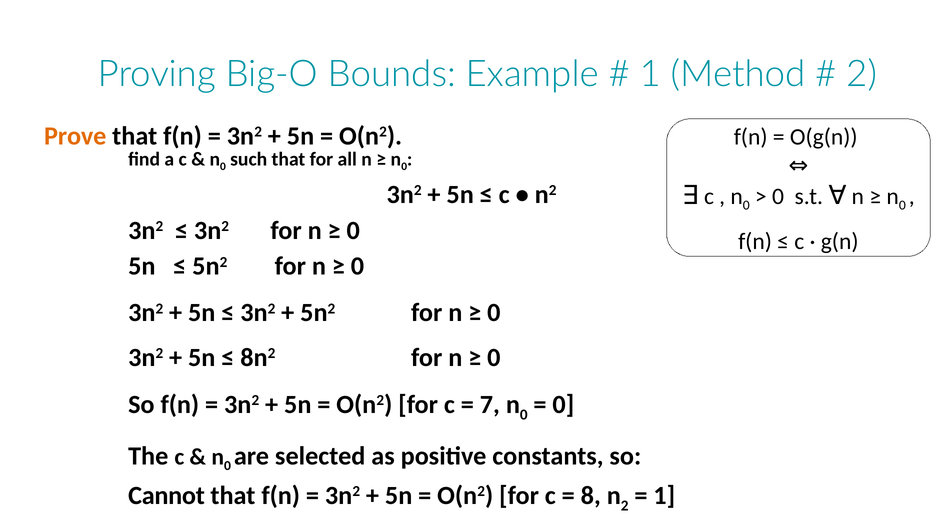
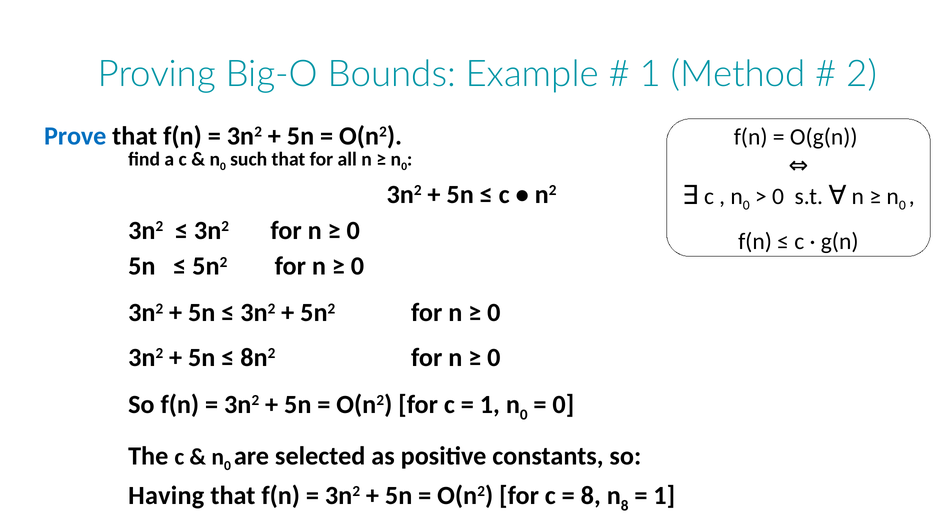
Prove colour: orange -> blue
7 at (490, 405): 7 -> 1
Cannot: Cannot -> Having
n 2: 2 -> 8
